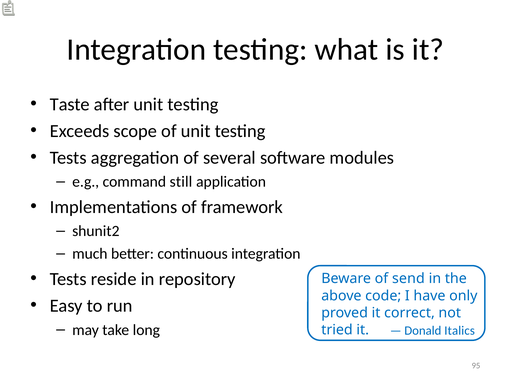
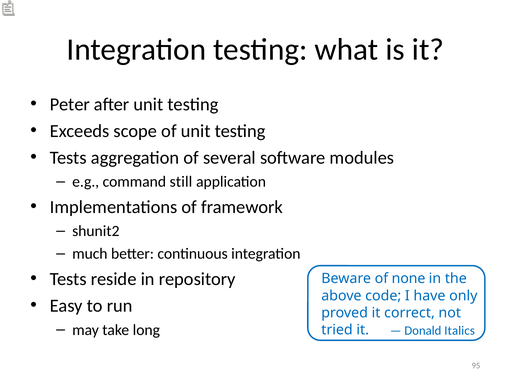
Taste: Taste -> Peter
send: send -> none
